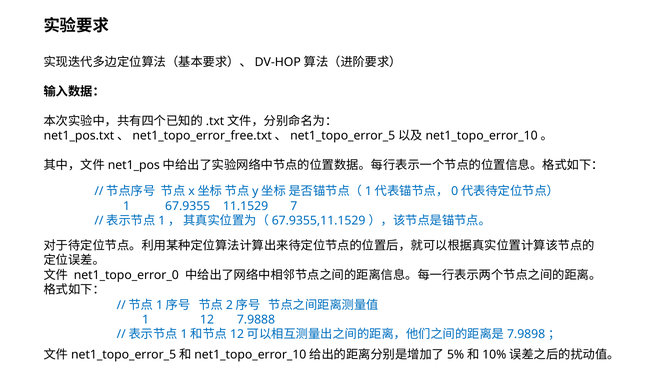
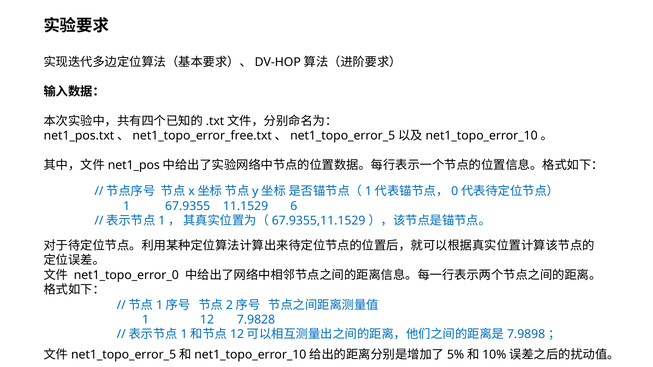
7: 7 -> 6
7.9888: 7.9888 -> 7.9828
